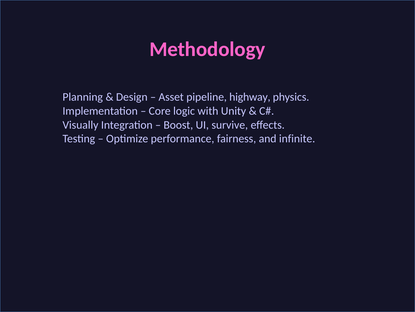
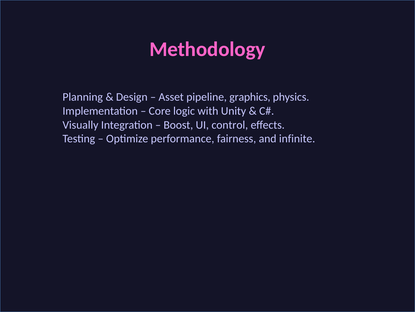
highway: highway -> graphics
survive: survive -> control
